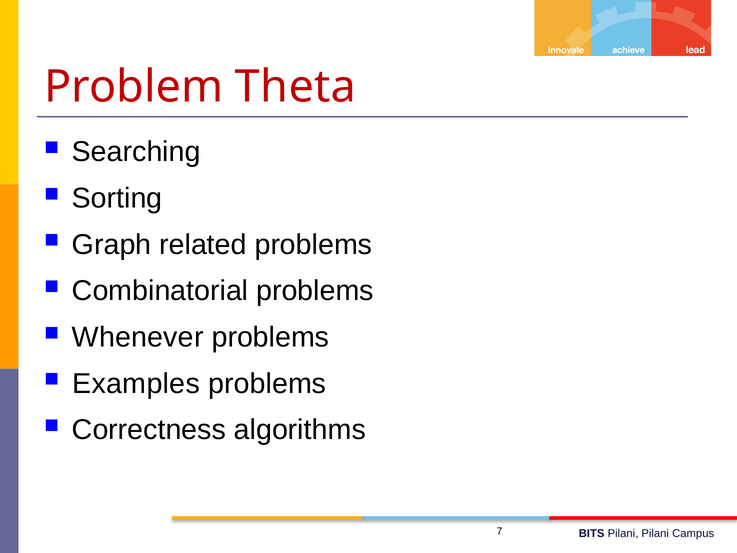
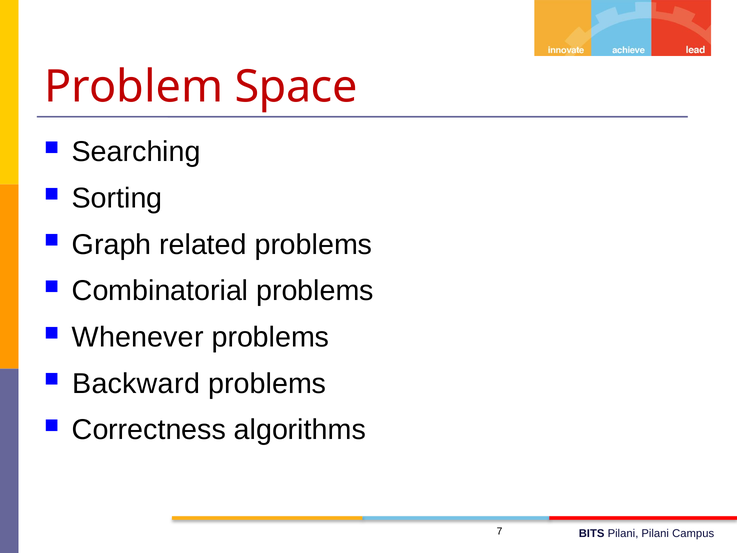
Theta: Theta -> Space
Examples: Examples -> Backward
